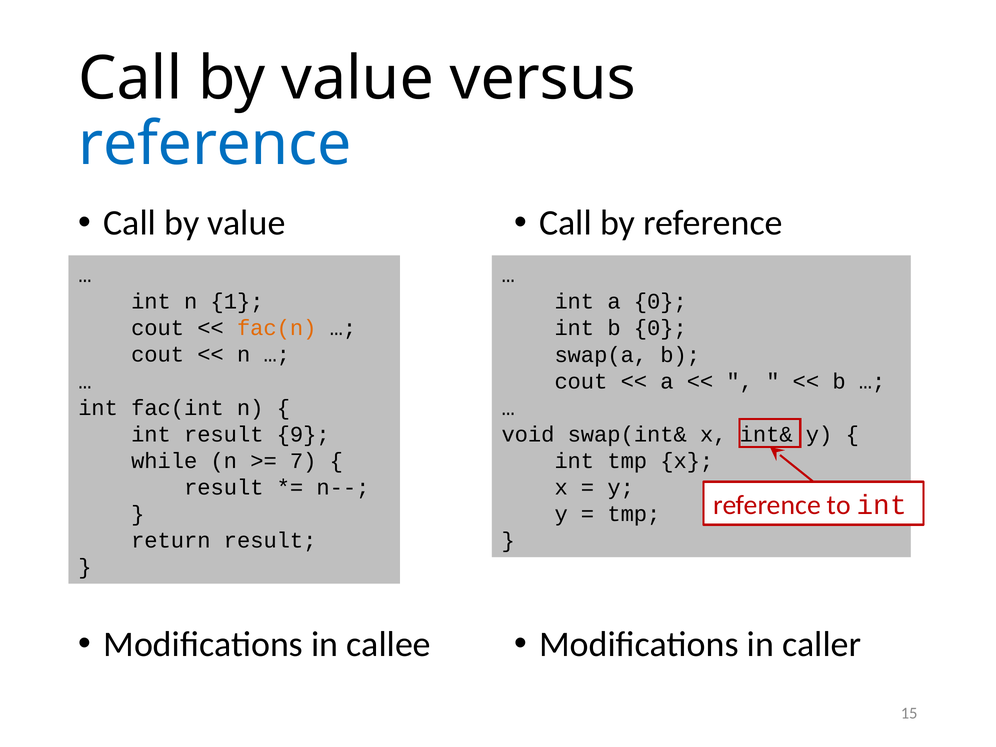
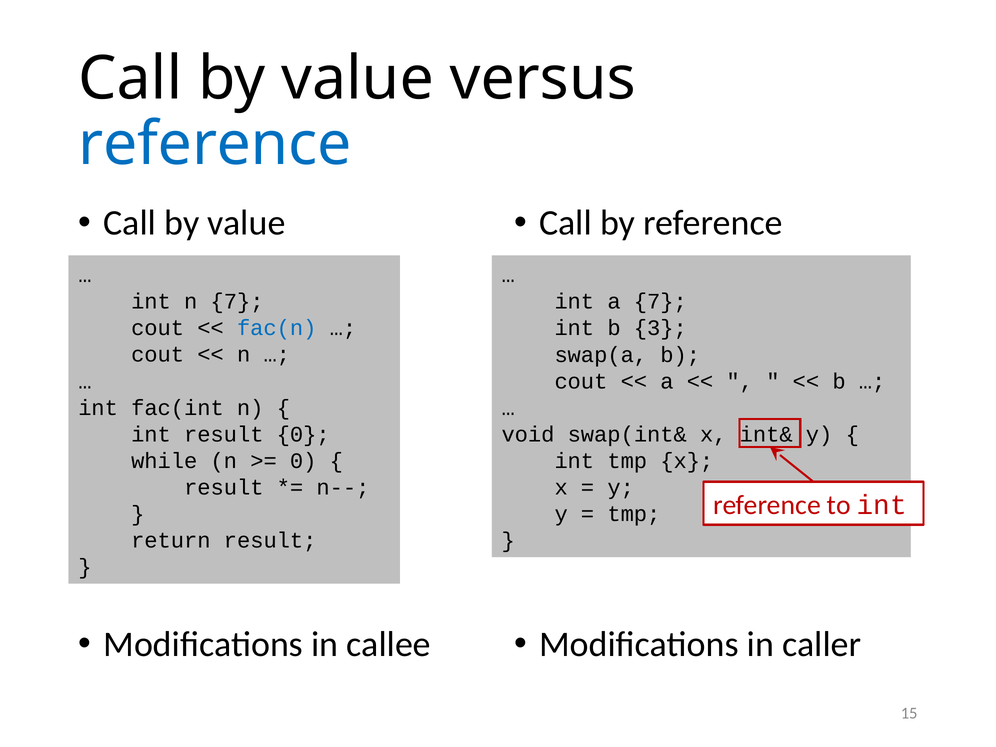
n 1: 1 -> 7
a 0: 0 -> 7
fac(n colour: orange -> blue
b 0: 0 -> 3
result 9: 9 -> 0
7 at (303, 461): 7 -> 0
